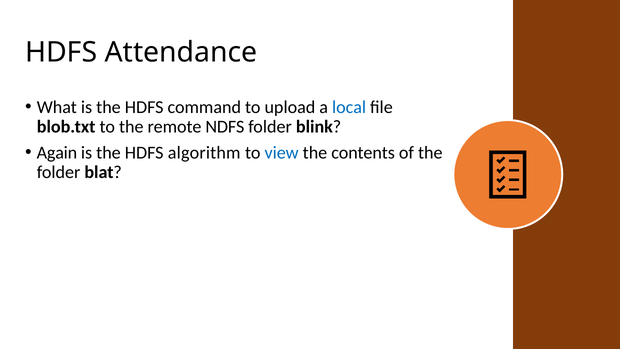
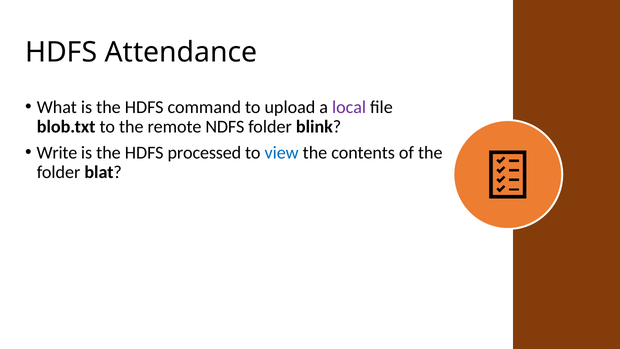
local colour: blue -> purple
Again: Again -> Write
algorithm: algorithm -> processed
